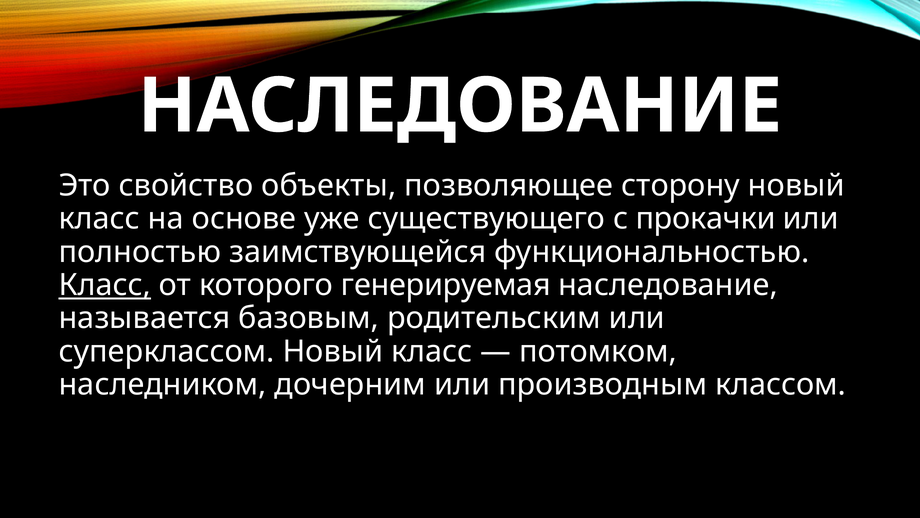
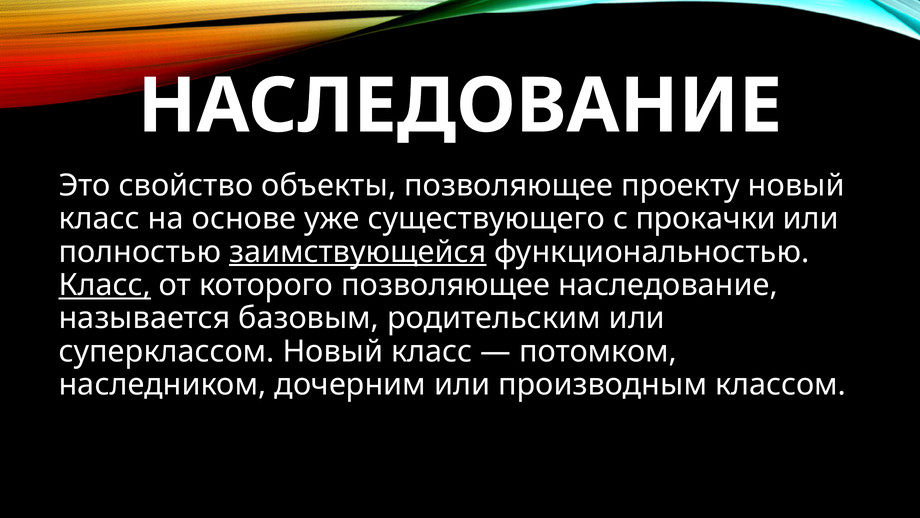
сторону: сторону -> проекту
заимствующейся underline: none -> present
которого генерируемая: генерируемая -> позволяющее
